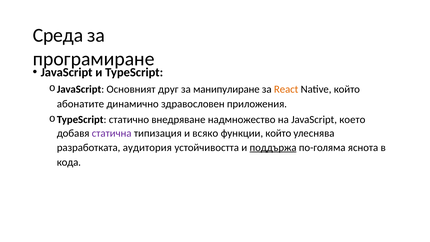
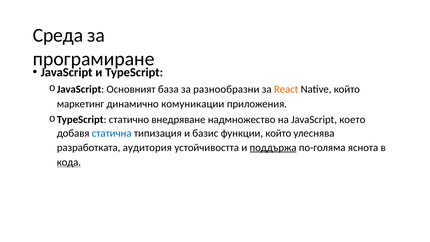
друг: друг -> база
манипулиране: манипулиране -> разнообразни
абонатите: абонатите -> маркетинг
здравословен: здравословен -> комуникации
статична colour: purple -> blue
всяко: всяко -> базис
кода underline: none -> present
